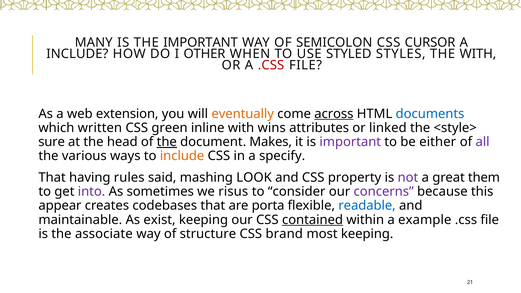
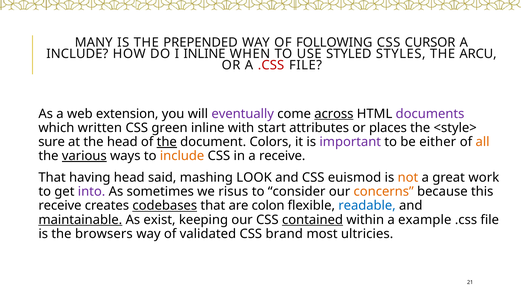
THE IMPORTANT: IMPORTANT -> PREPENDED
SEMICOLON: SEMICOLON -> FOLLOWING
I OTHER: OTHER -> INLINE
THE WITH: WITH -> ARCU
eventually colour: orange -> purple
documents colour: blue -> purple
wins: wins -> start
linked: linked -> places
Makes: Makes -> Colors
all colour: purple -> orange
various underline: none -> present
a specify: specify -> receive
having rules: rules -> head
property: property -> euismod
not colour: purple -> orange
them: them -> work
concerns colour: purple -> orange
appear at (60, 206): appear -> receive
codebases underline: none -> present
porta: porta -> colon
maintainable underline: none -> present
associate: associate -> browsers
structure: structure -> validated
most keeping: keeping -> ultricies
